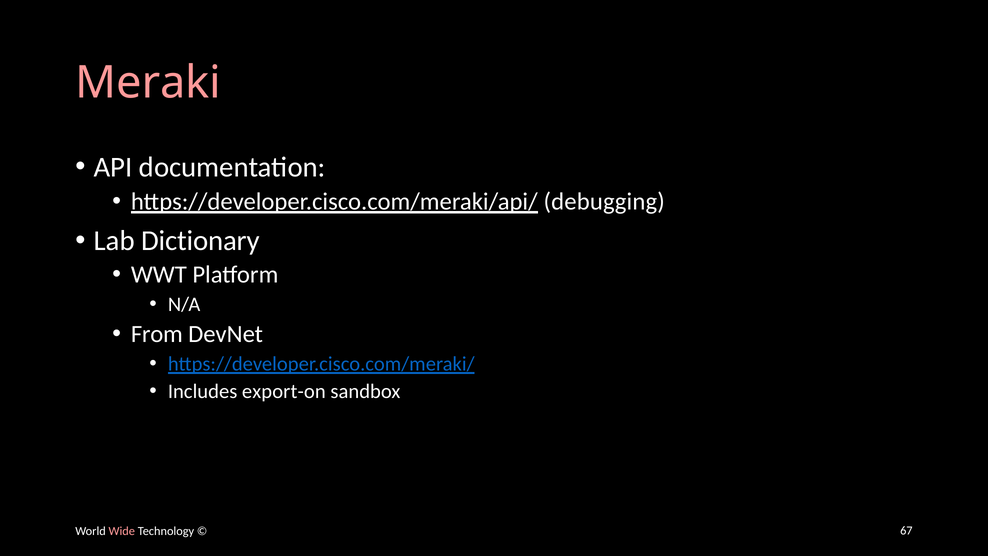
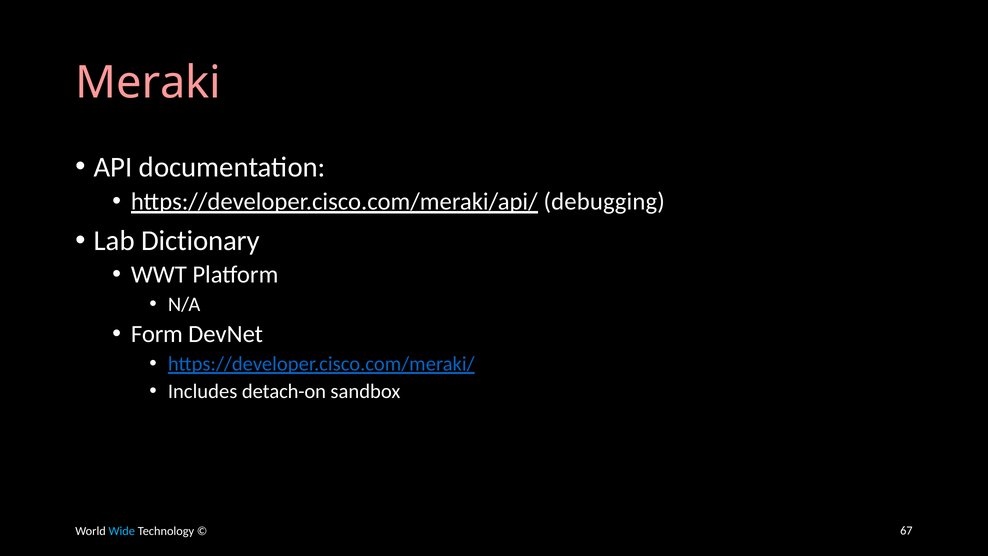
From: From -> Form
export-on: export-on -> detach-on
Wide colour: pink -> light blue
